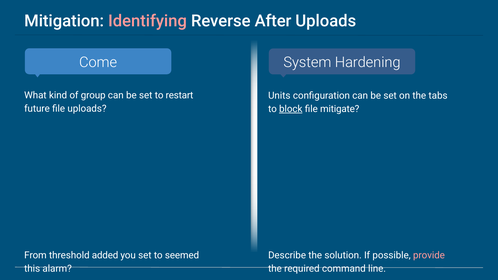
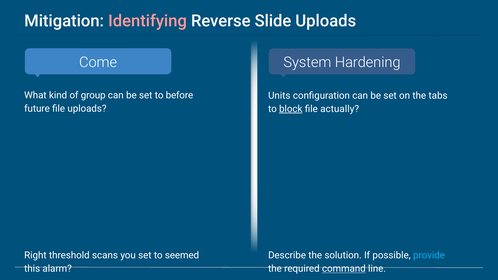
After: After -> Slide
restart: restart -> before
mitigate: mitigate -> actually
From: From -> Right
added: added -> scans
provide colour: pink -> light blue
command underline: none -> present
